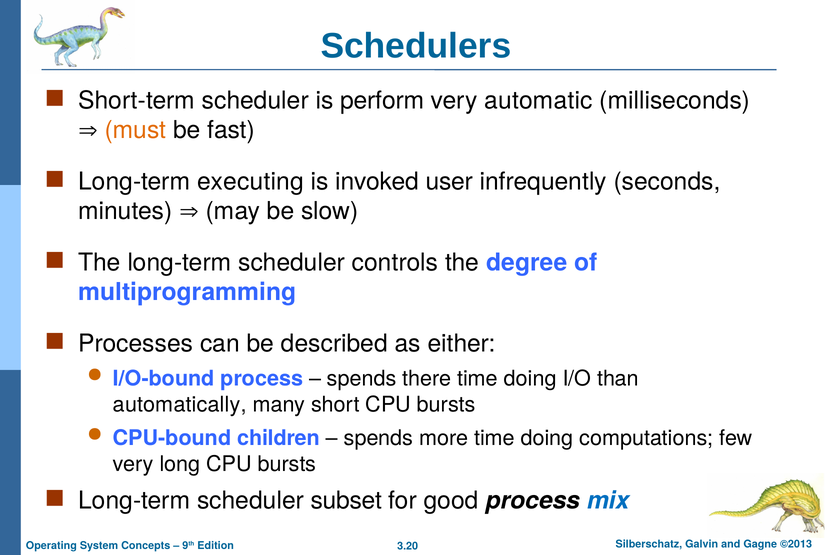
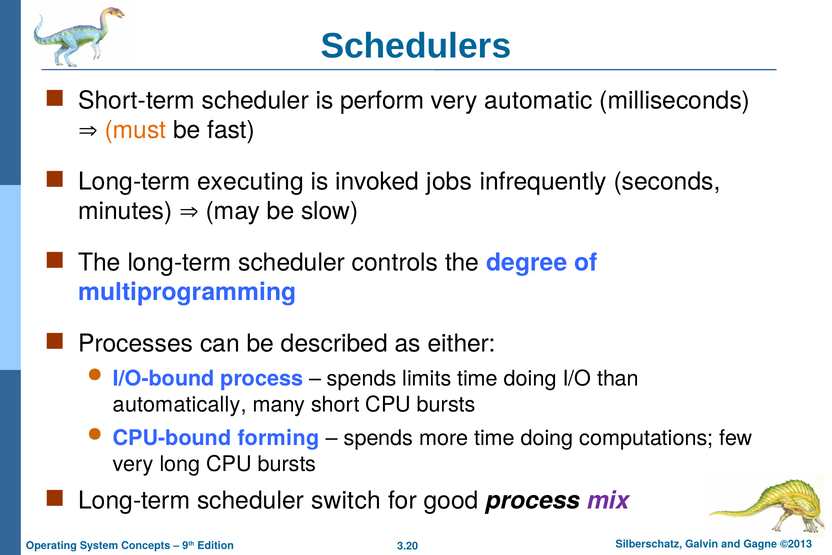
user: user -> jobs
there: there -> limits
children: children -> forming
subset: subset -> switch
mix colour: blue -> purple
